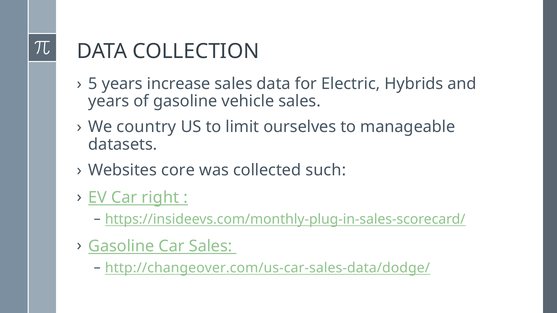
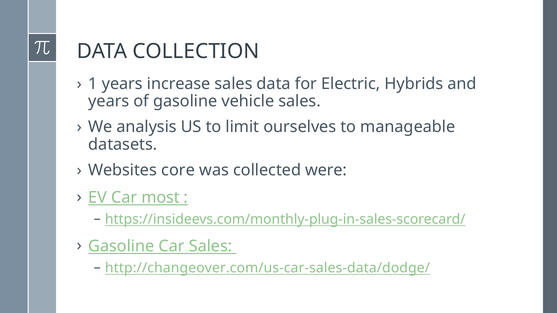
5: 5 -> 1
country: country -> analysis
such: such -> were
right: right -> most
